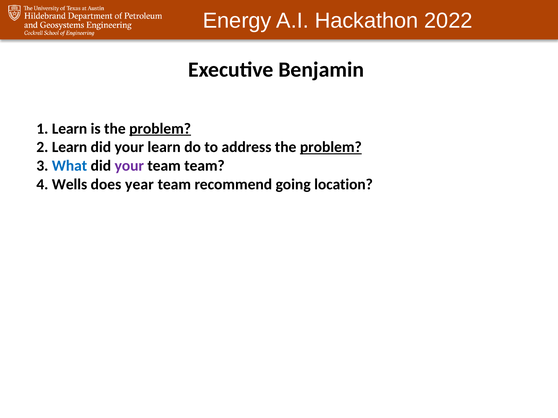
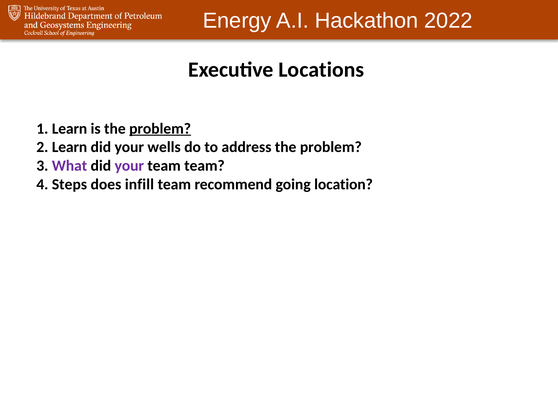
Benjamin: Benjamin -> Locations
your learn: learn -> wells
problem at (331, 147) underline: present -> none
What colour: blue -> purple
Wells: Wells -> Steps
year: year -> infill
